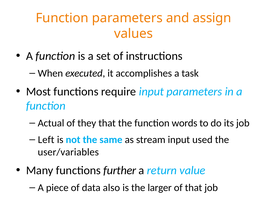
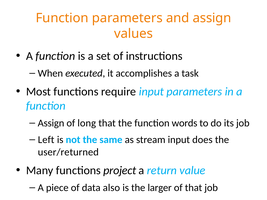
Actual at (51, 123): Actual -> Assign
they: they -> long
used: used -> does
user/variables: user/variables -> user/returned
further: further -> project
